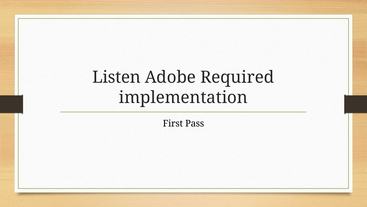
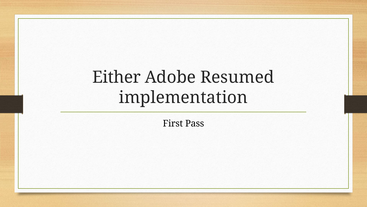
Listen: Listen -> Either
Required: Required -> Resumed
